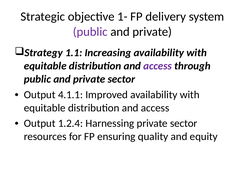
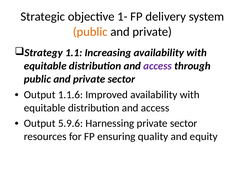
public at (90, 32) colour: purple -> orange
4.1.1: 4.1.1 -> 1.1.6
1.2.4: 1.2.4 -> 5.9.6
